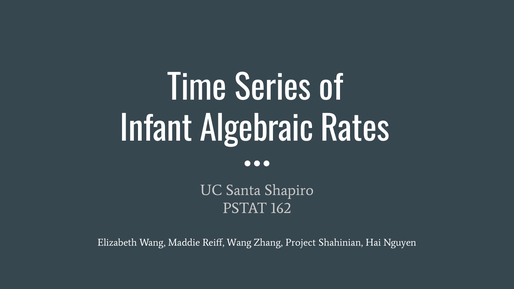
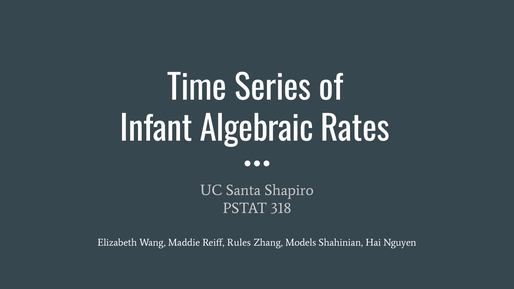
162: 162 -> 318
Reiff Wang: Wang -> Rules
Project: Project -> Models
